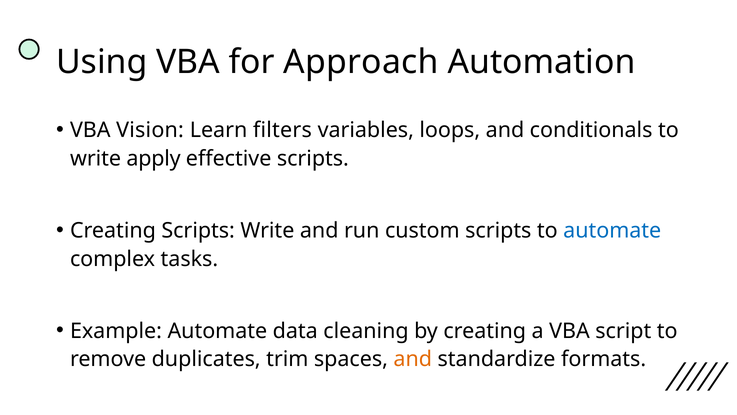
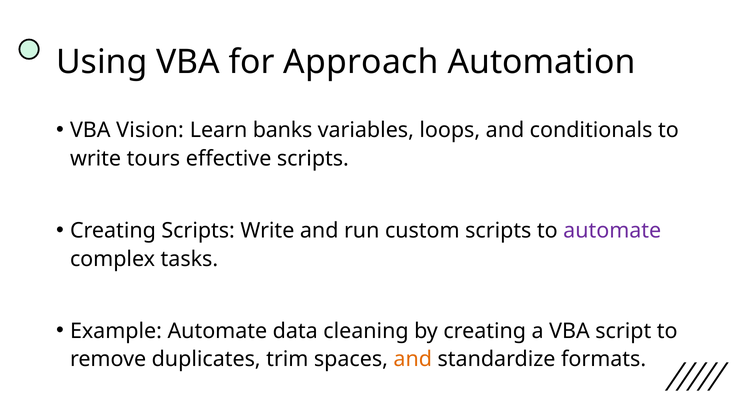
filters: filters -> banks
apply: apply -> tours
automate at (612, 230) colour: blue -> purple
